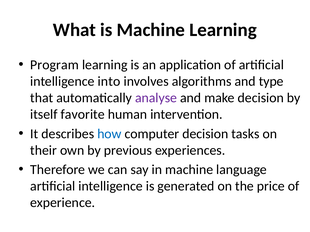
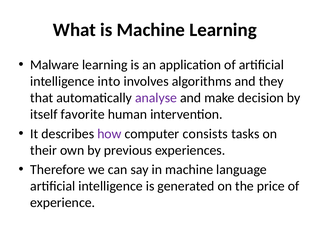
Program: Program -> Malware
type: type -> they
how colour: blue -> purple
computer decision: decision -> consists
